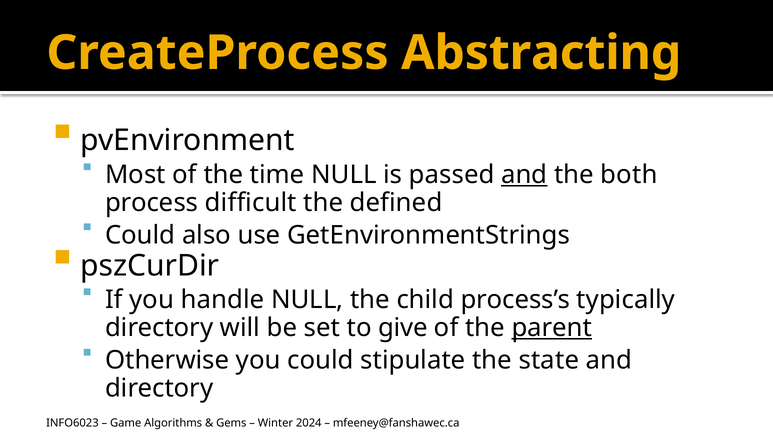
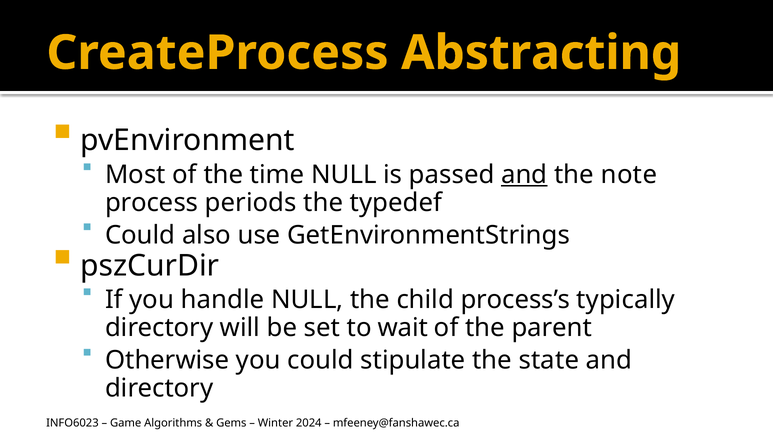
both: both -> note
difficult: difficult -> periods
defined: defined -> typedef
give: give -> wait
parent underline: present -> none
